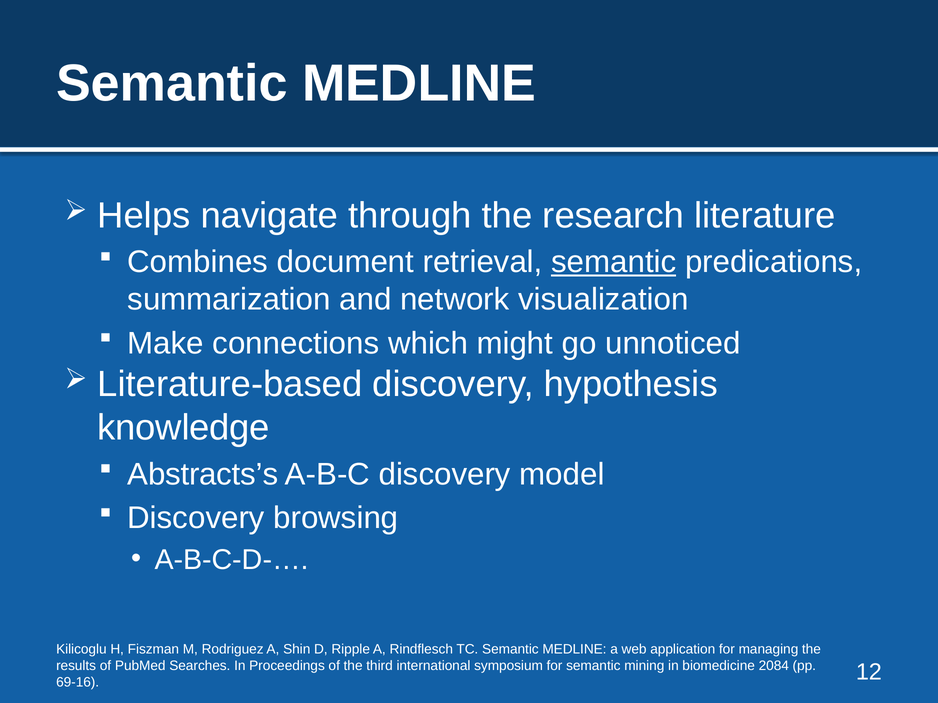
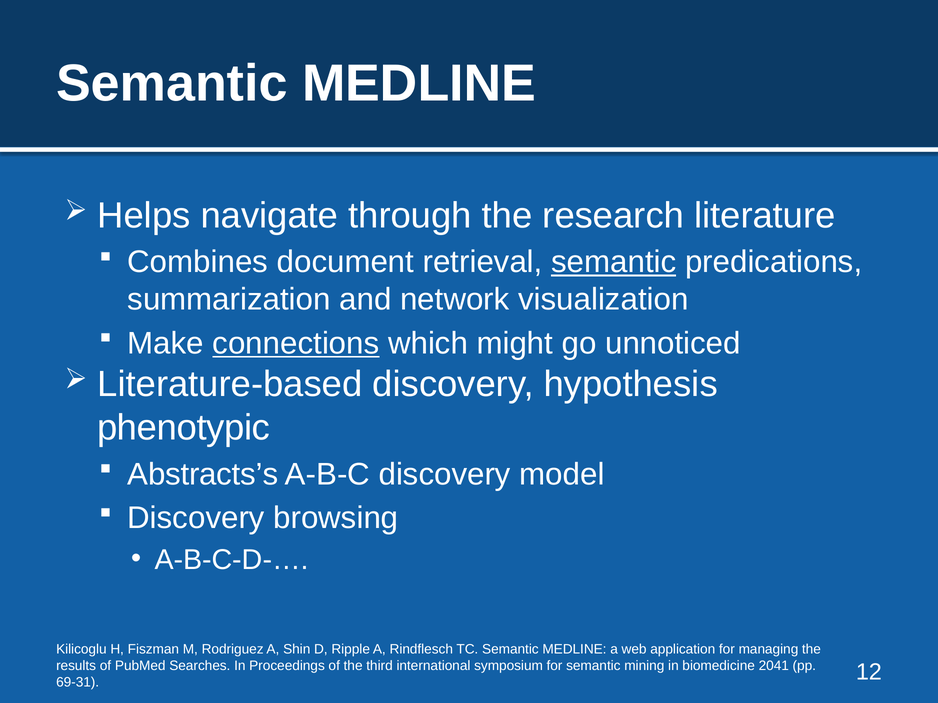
connections underline: none -> present
knowledge: knowledge -> phenotypic
2084: 2084 -> 2041
69-16: 69-16 -> 69-31
